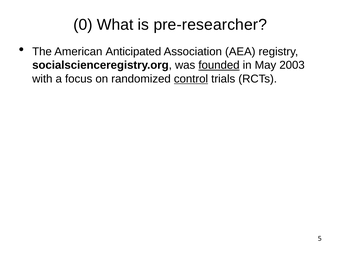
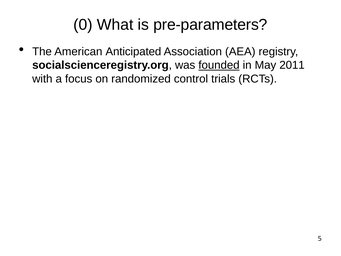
pre-researcher: pre-researcher -> pre-parameters
2003: 2003 -> 2011
control underline: present -> none
